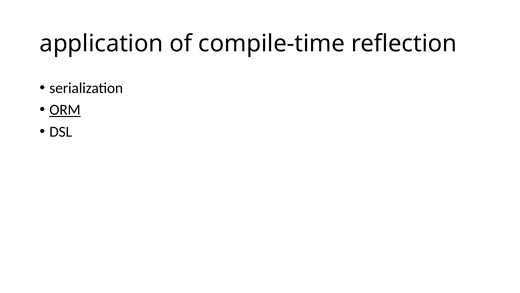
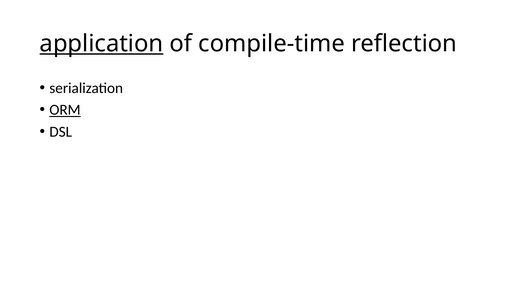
application underline: none -> present
